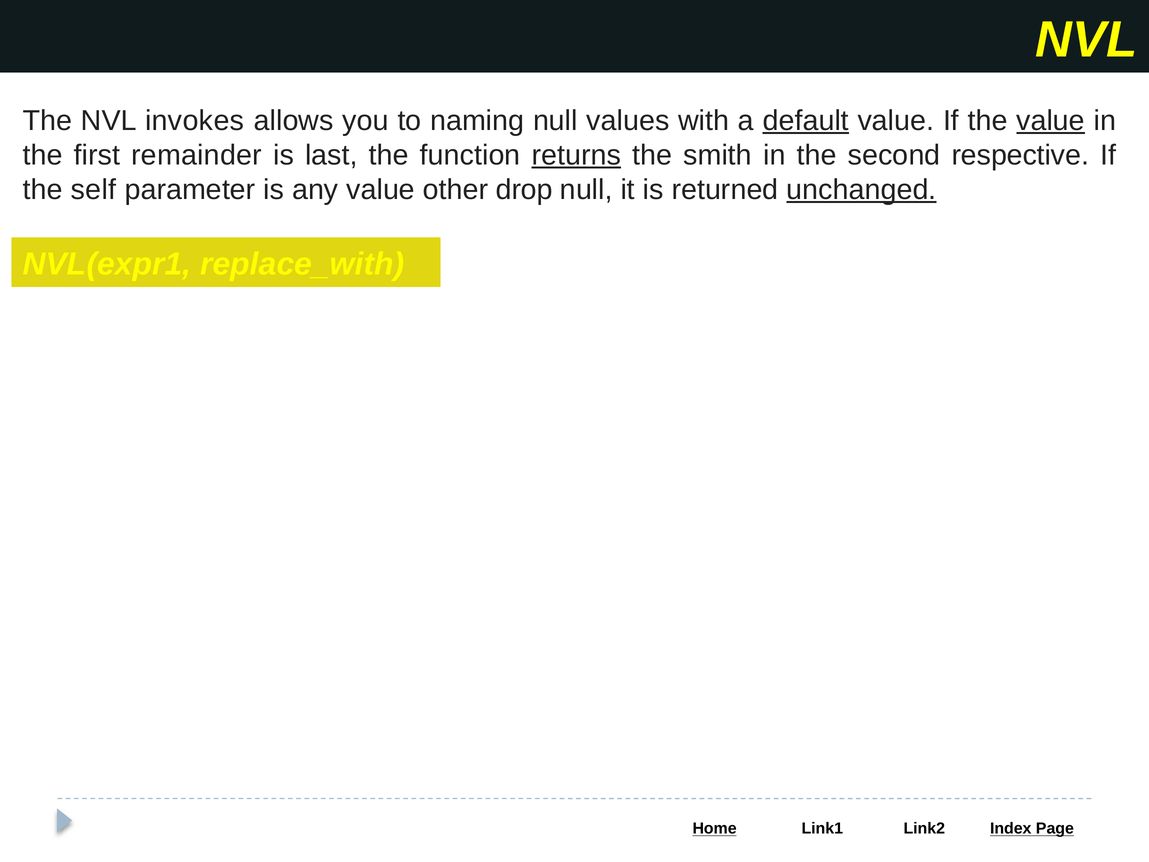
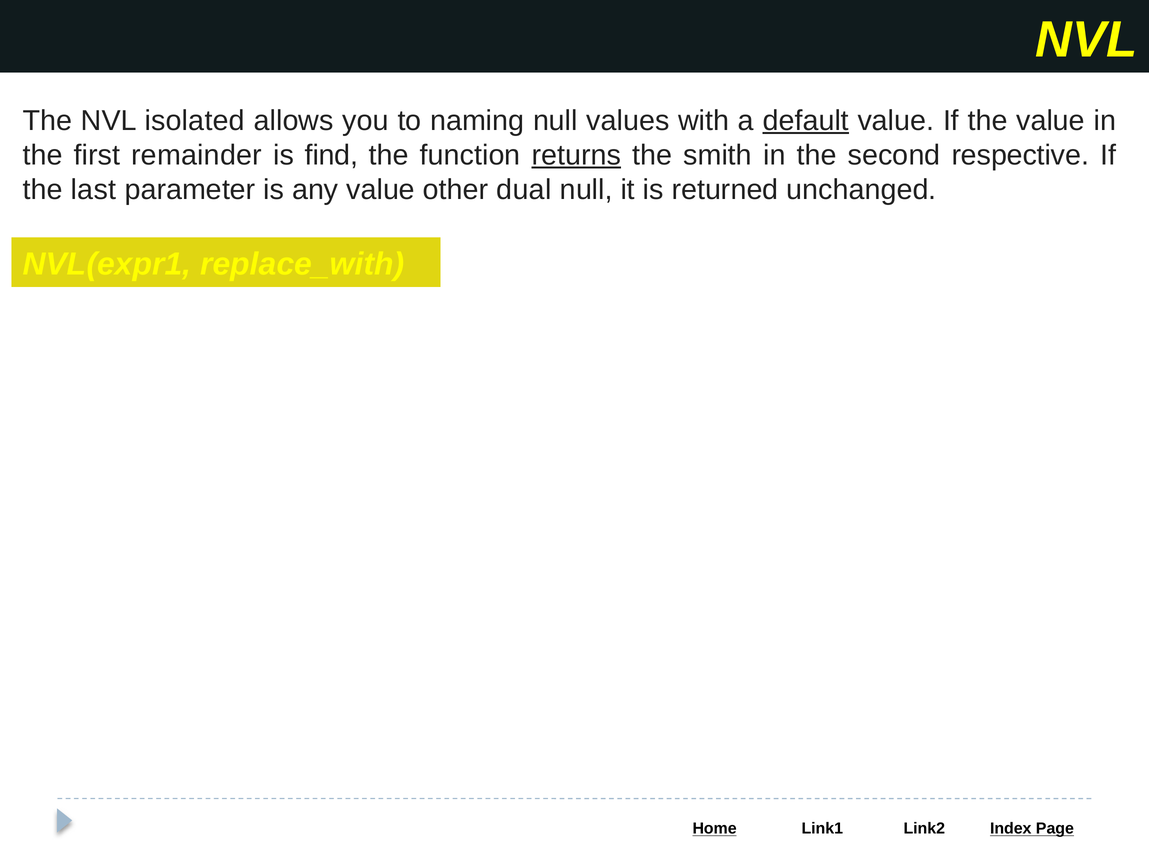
invokes: invokes -> isolated
value at (1051, 121) underline: present -> none
last: last -> find
self: self -> last
drop: drop -> dual
unchanged underline: present -> none
